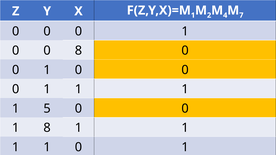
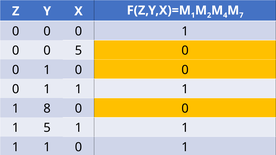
0 8: 8 -> 5
5: 5 -> 8
1 8: 8 -> 5
